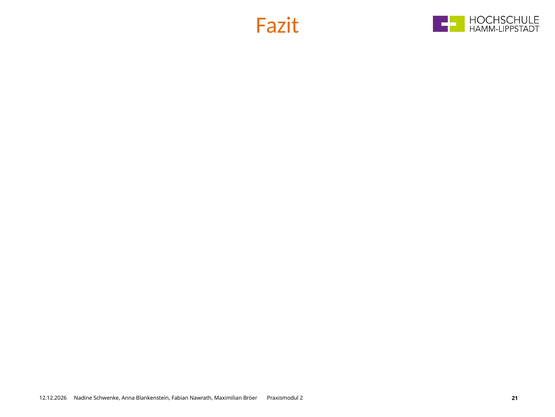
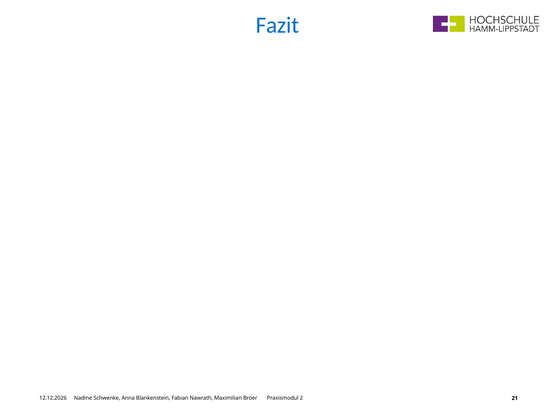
Fazit colour: orange -> blue
